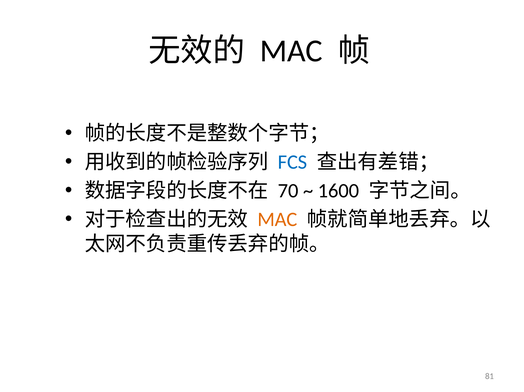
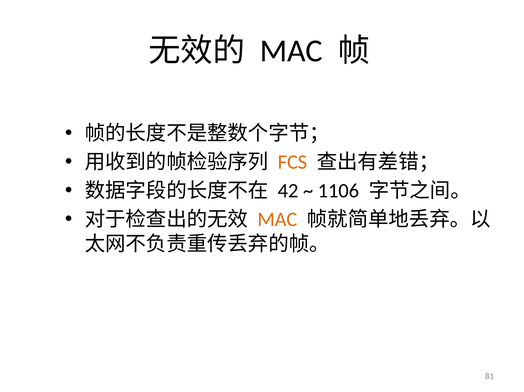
FCS colour: blue -> orange
70: 70 -> 42
1600: 1600 -> 1106
